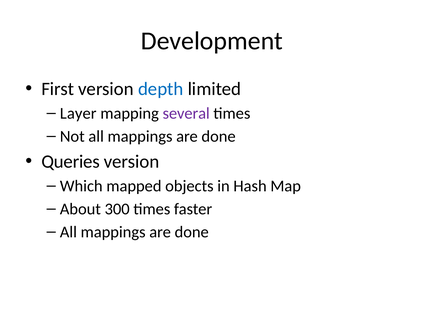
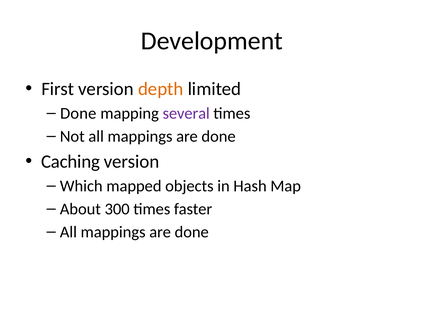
depth colour: blue -> orange
Layer at (78, 113): Layer -> Done
Queries: Queries -> Caching
